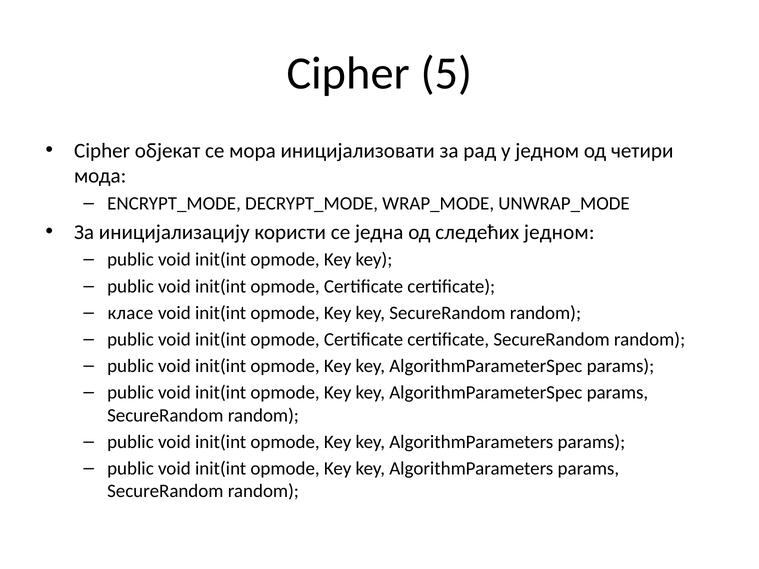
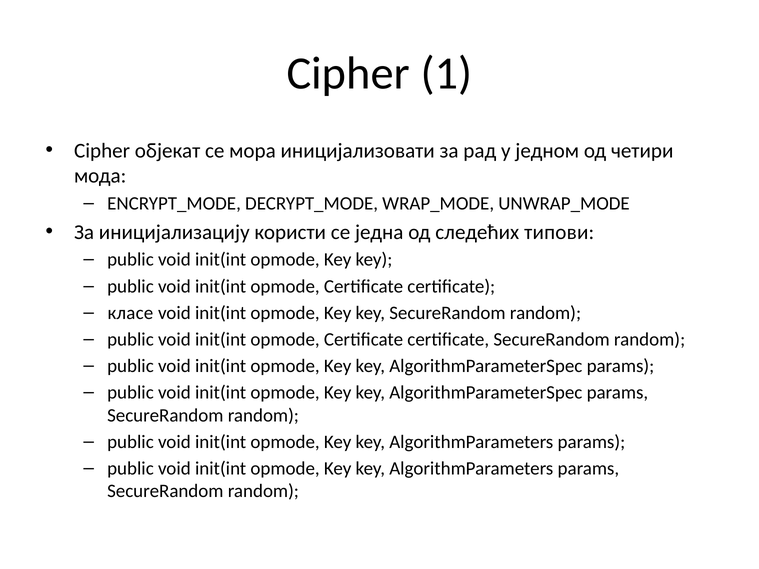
5: 5 -> 1
следећих једном: једном -> типови
